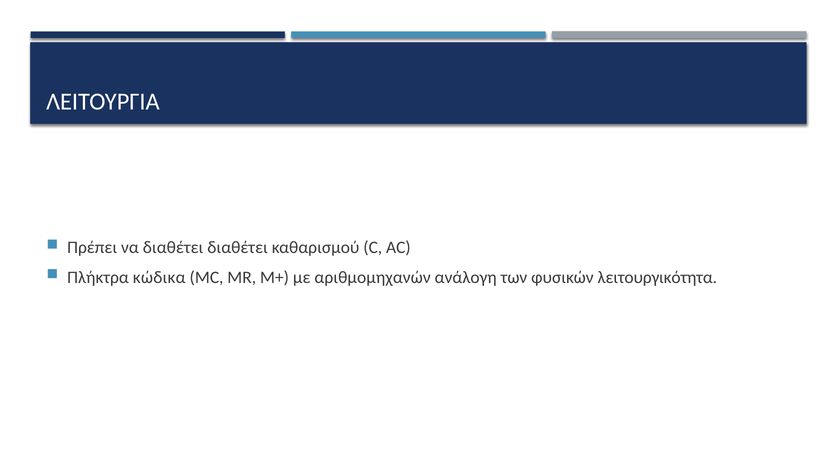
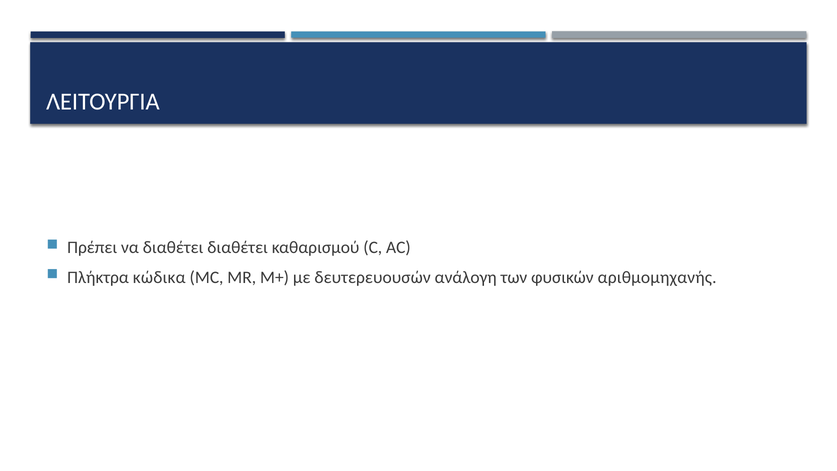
αριθμομηχανών: αριθμομηχανών -> δευτερευουσών
λειτουργικότητα: λειτουργικότητα -> αριθμομηχανής
